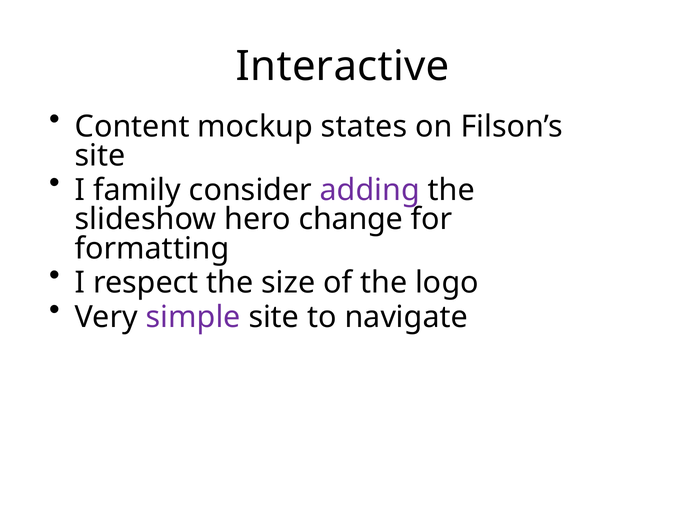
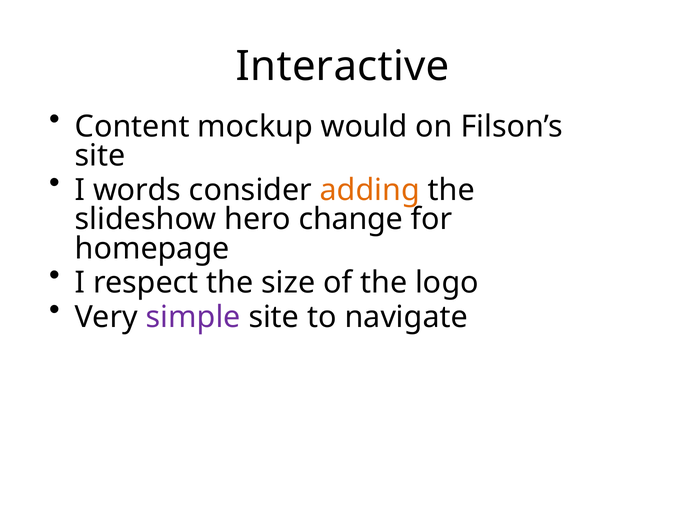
states: states -> would
family: family -> words
adding colour: purple -> orange
formatting: formatting -> homepage
